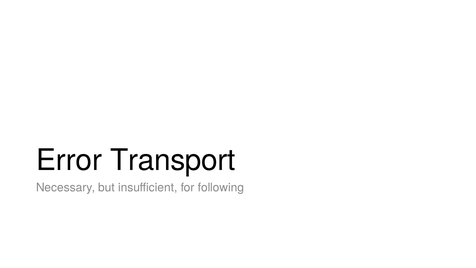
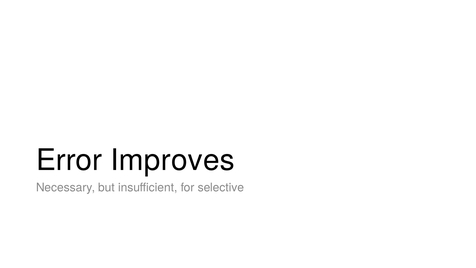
Transport: Transport -> Improves
following: following -> selective
